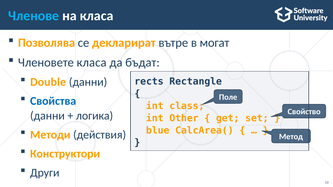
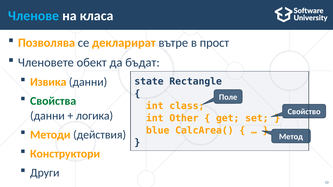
могат: могат -> прост
Членовете класа: класа -> обект
Double: Double -> Извика
rects: rects -> state
Свойства colour: blue -> green
